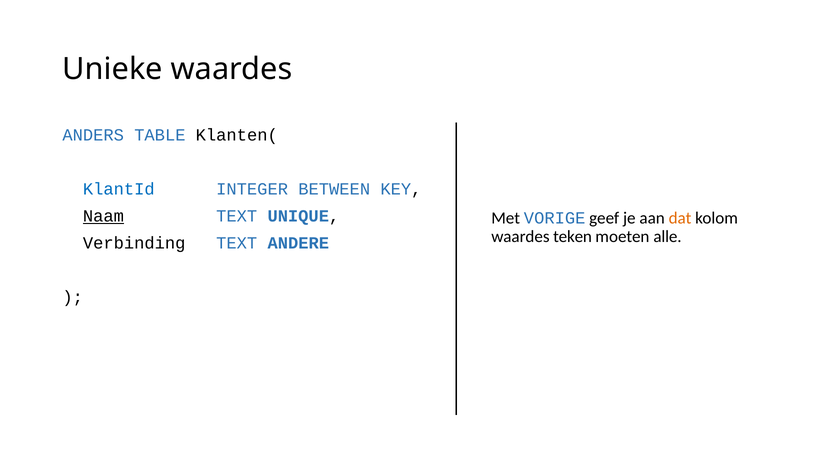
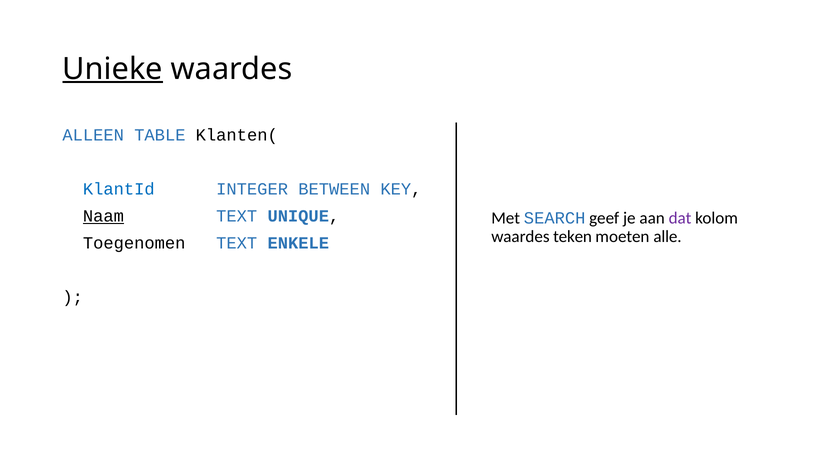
Unieke underline: none -> present
ANDERS: ANDERS -> ALLEEN
VORIGE: VORIGE -> SEARCH
dat colour: orange -> purple
Verbinding: Verbinding -> Toegenomen
ANDERE: ANDERE -> ENKELE
